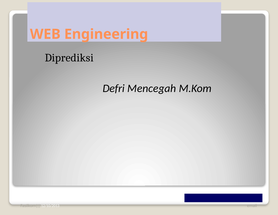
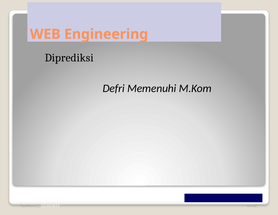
Mencegah: Mencegah -> Memenuhi
